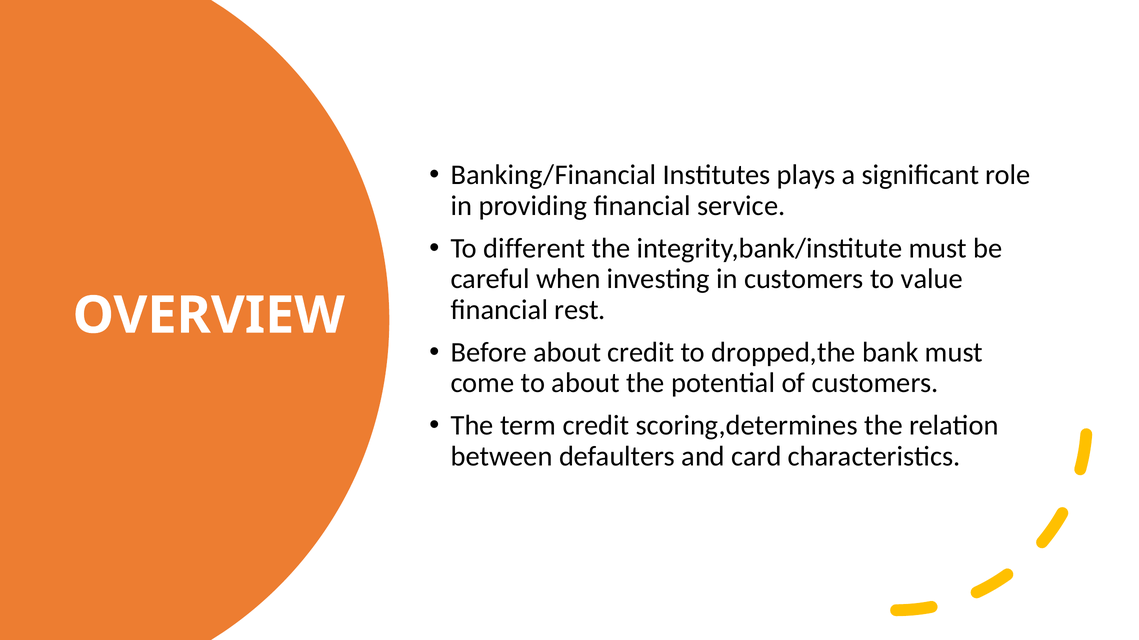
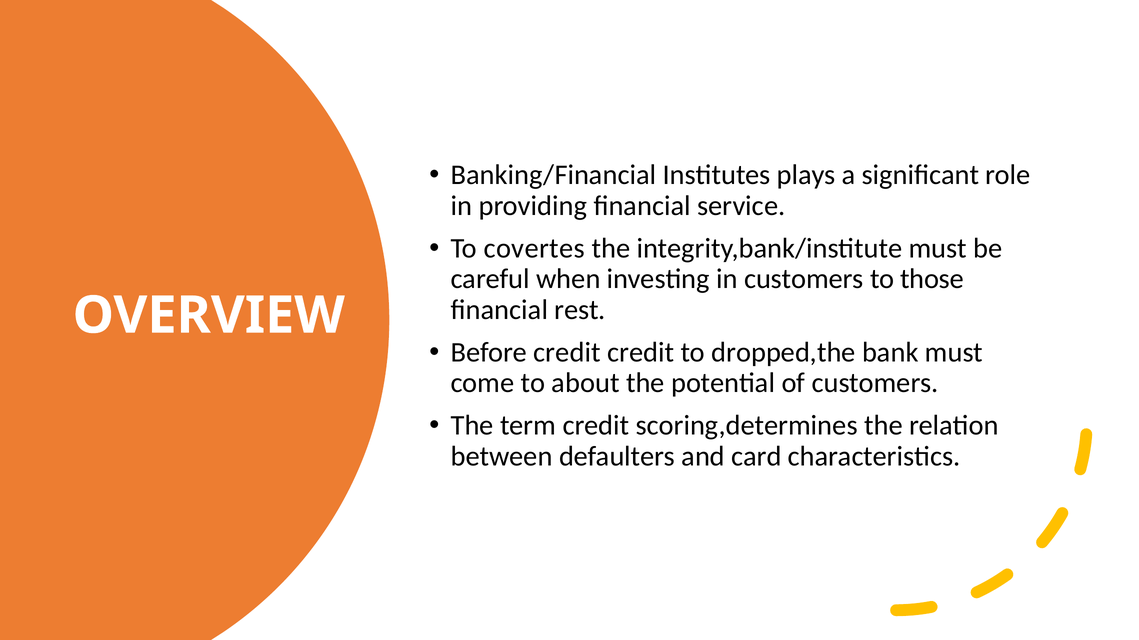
different: different -> covertes
value: value -> those
Before about: about -> credit
